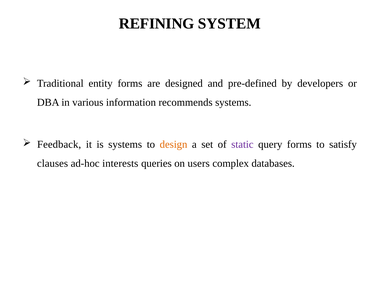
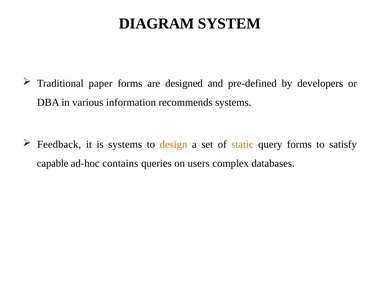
REFINING: REFINING -> DIAGRAM
entity: entity -> paper
static colour: purple -> orange
clauses: clauses -> capable
interests: interests -> contains
